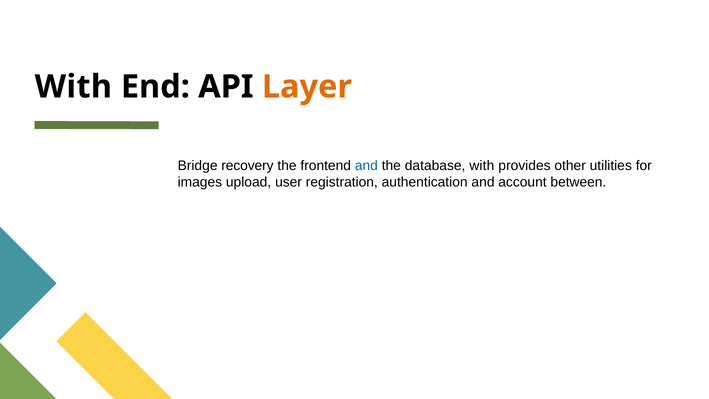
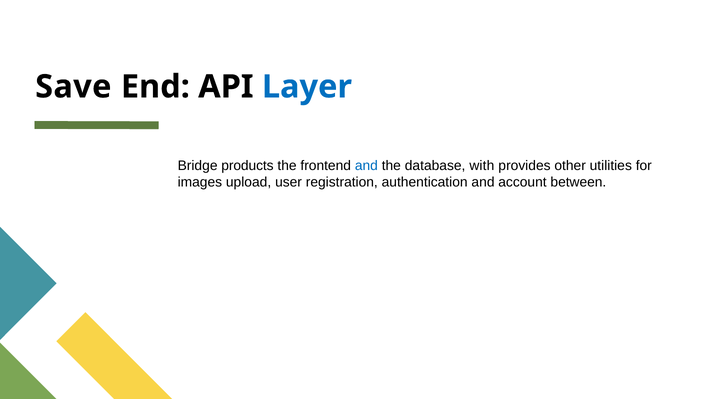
With at (73, 87): With -> Save
Layer colour: orange -> blue
recovery: recovery -> products
